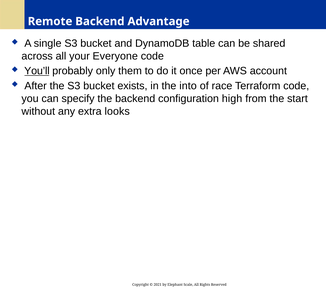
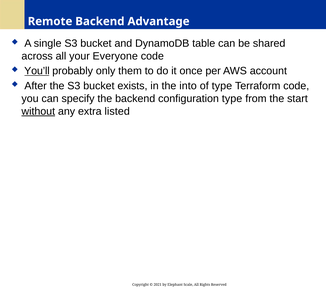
of race: race -> type
configuration high: high -> type
without underline: none -> present
looks: looks -> listed
